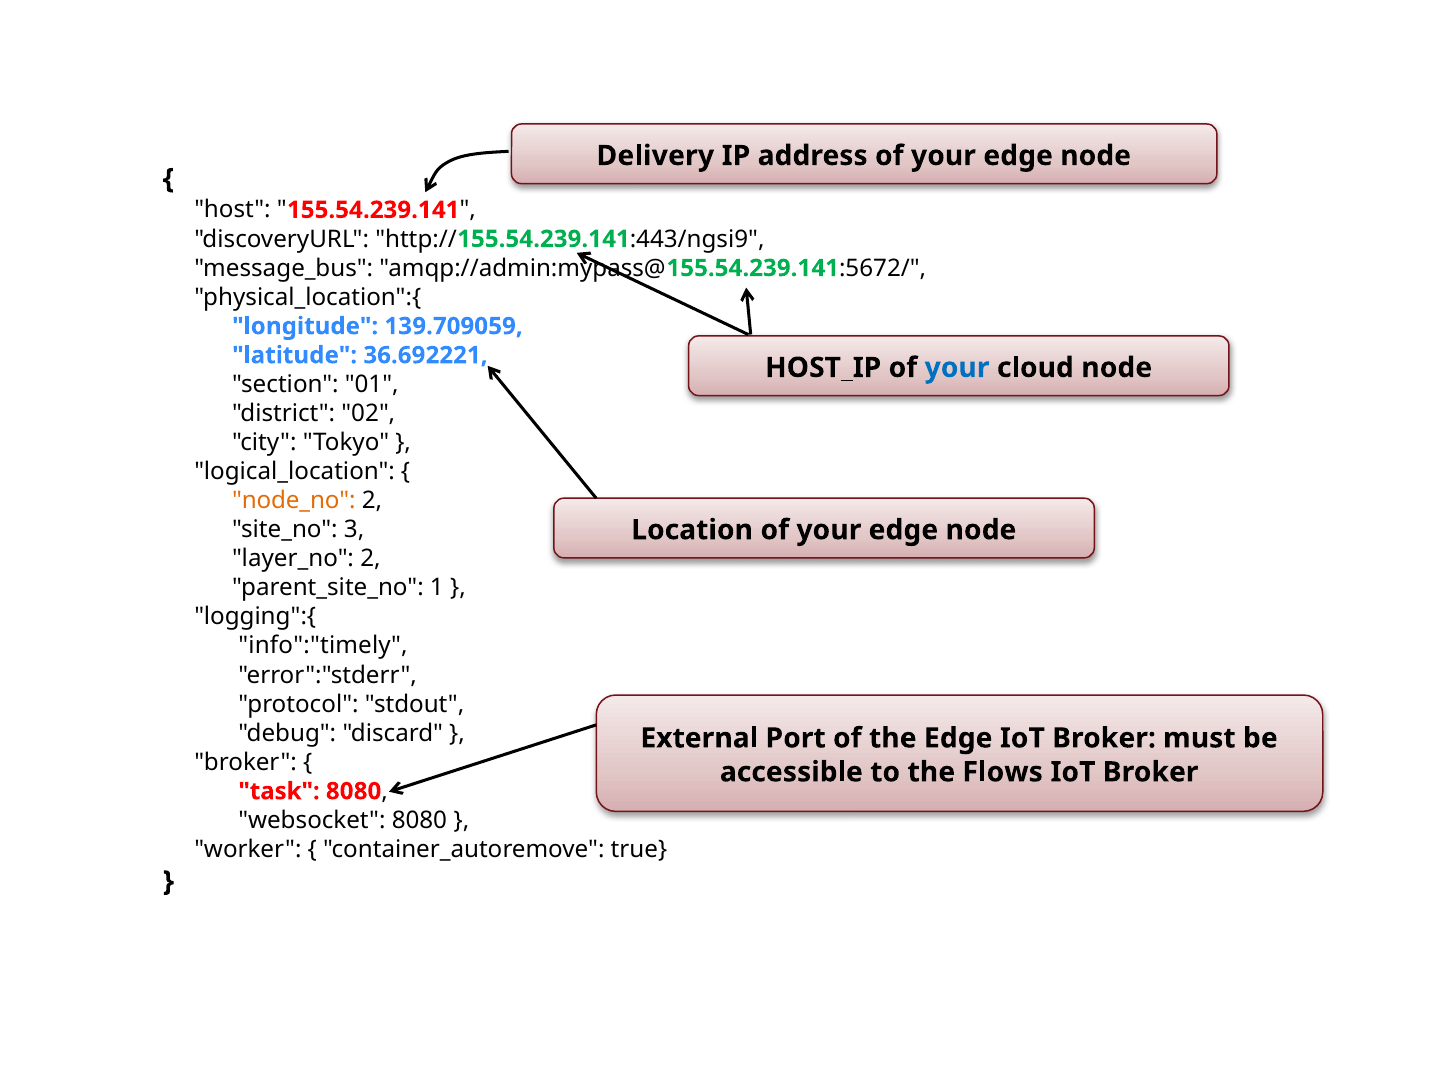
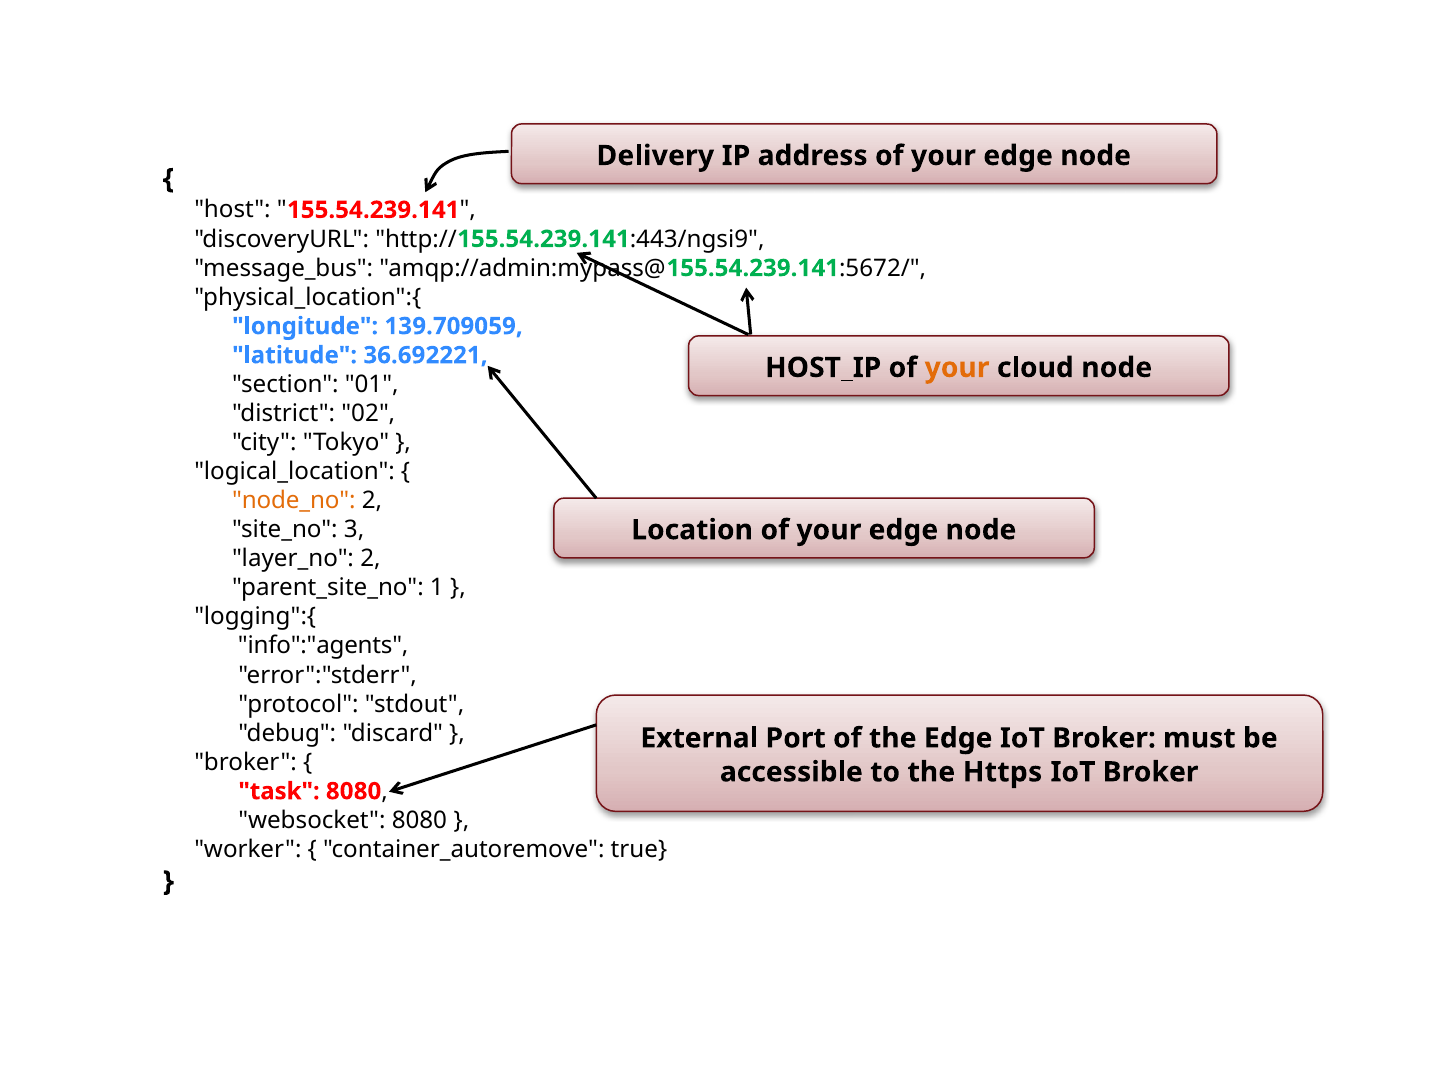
your at (957, 368) colour: blue -> orange
info":"timely: info":"timely -> info":"agents
Flows: Flows -> Https
